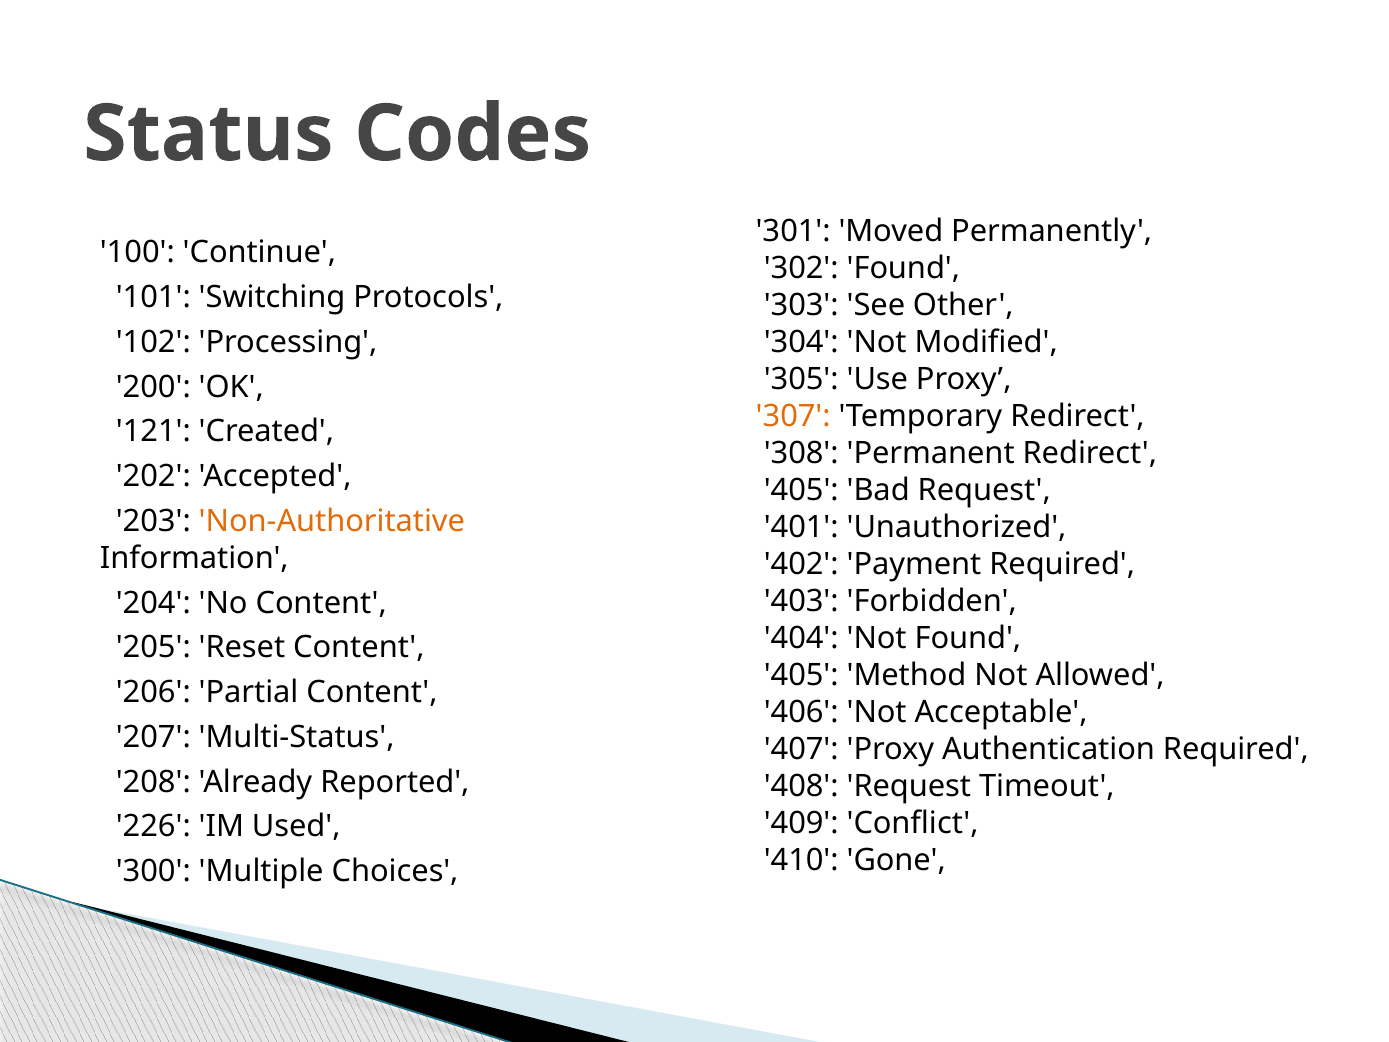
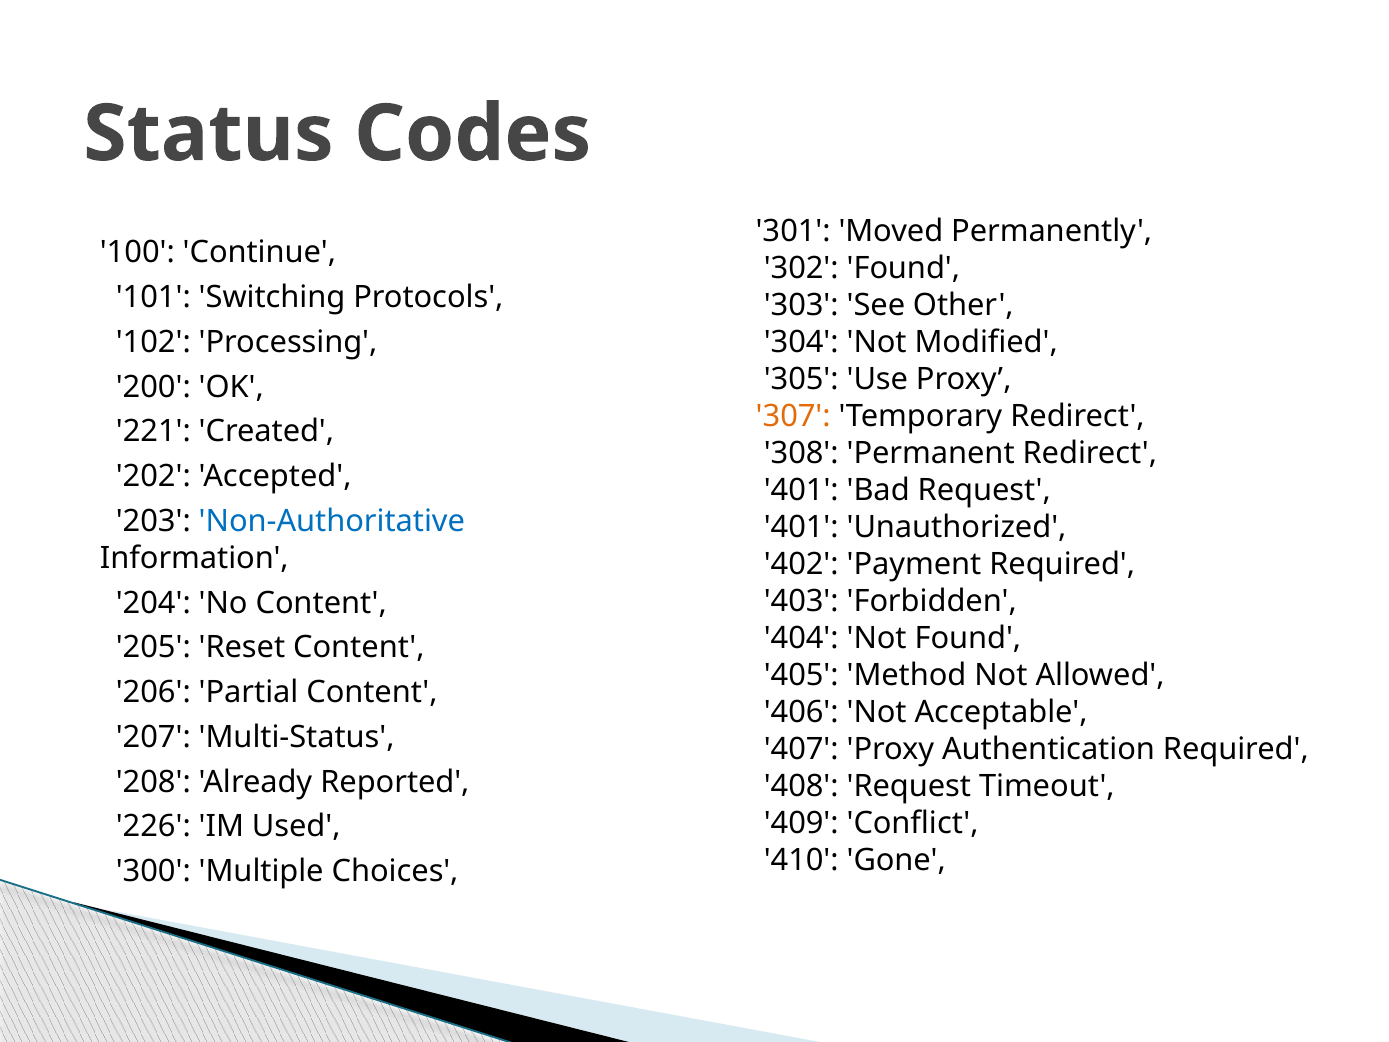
121: 121 -> 221
405 at (801, 490): 405 -> 401
Non-Authoritative colour: orange -> blue
